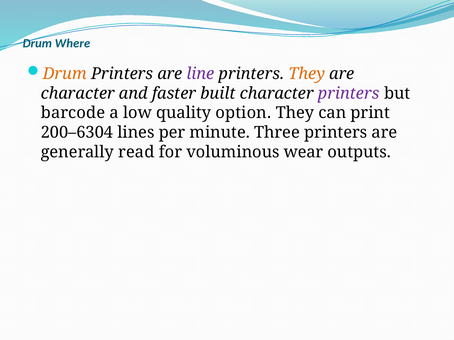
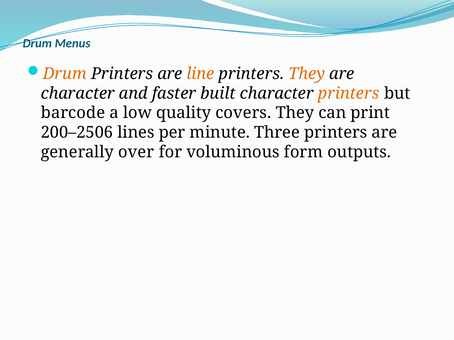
Where: Where -> Menus
line colour: purple -> orange
printers at (349, 93) colour: purple -> orange
option: option -> covers
200–6304: 200–6304 -> 200–2506
read: read -> over
wear: wear -> form
